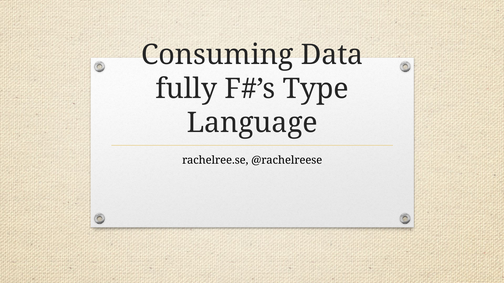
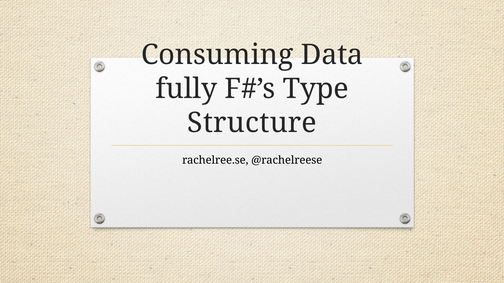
Language: Language -> Structure
